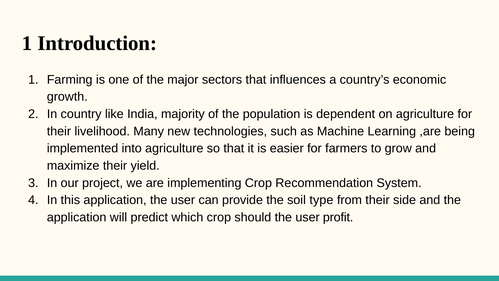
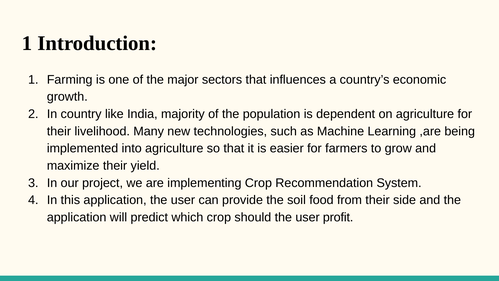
type: type -> food
